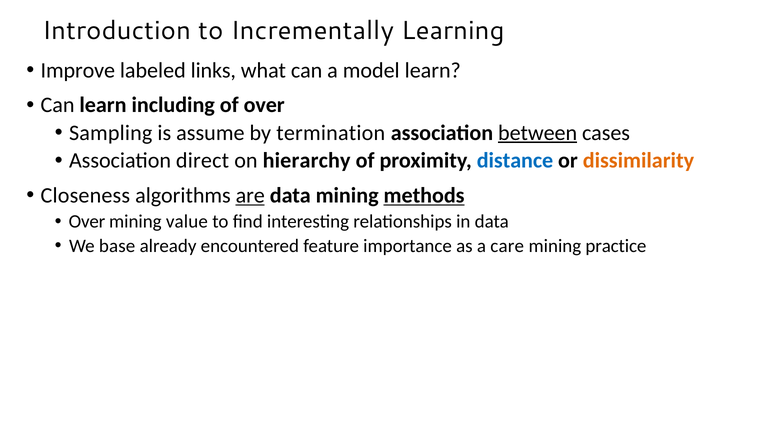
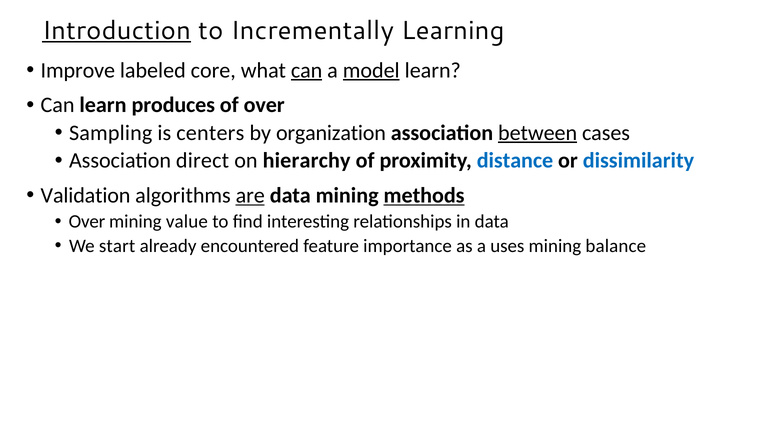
Introduction underline: none -> present
links: links -> core
can at (307, 70) underline: none -> present
model underline: none -> present
including: including -> produces
assume: assume -> centers
termination: termination -> organization
dissimilarity colour: orange -> blue
Closeness: Closeness -> Validation
base: base -> start
care: care -> uses
practice: practice -> balance
